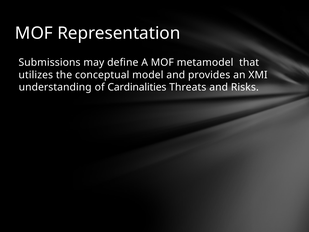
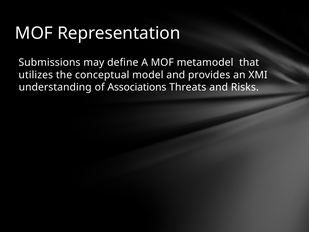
Cardinalities: Cardinalities -> Associations
